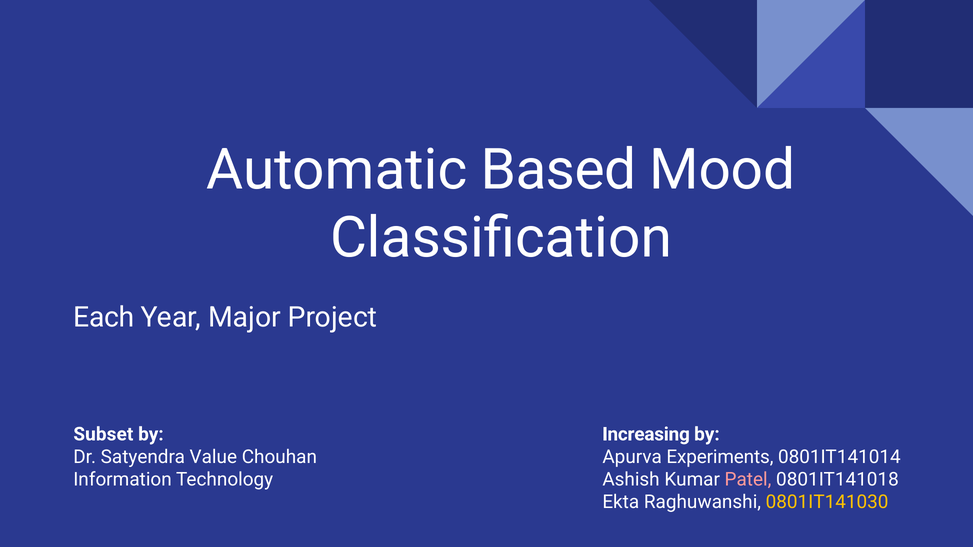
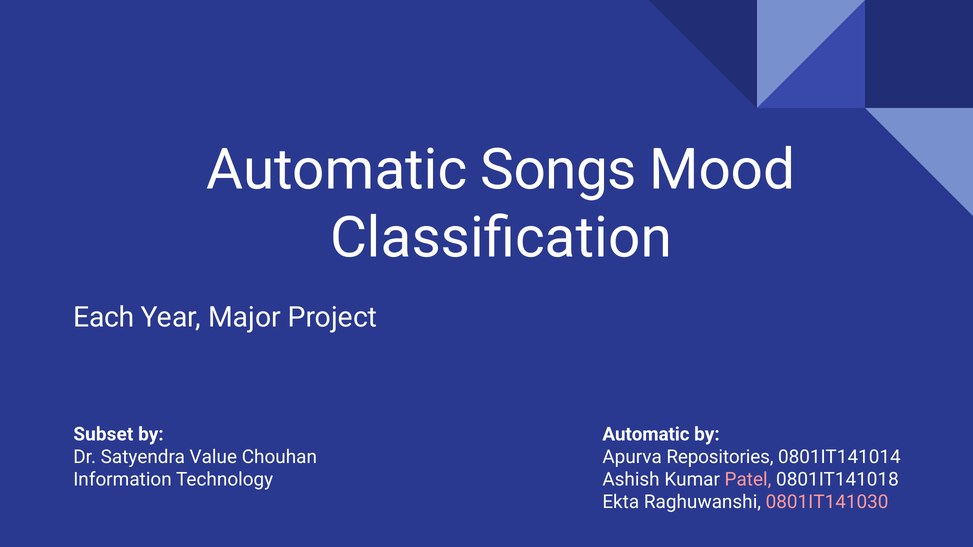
Based: Based -> Songs
Increasing at (646, 434): Increasing -> Automatic
Experiments: Experiments -> Repositories
0801IT141030 colour: yellow -> pink
